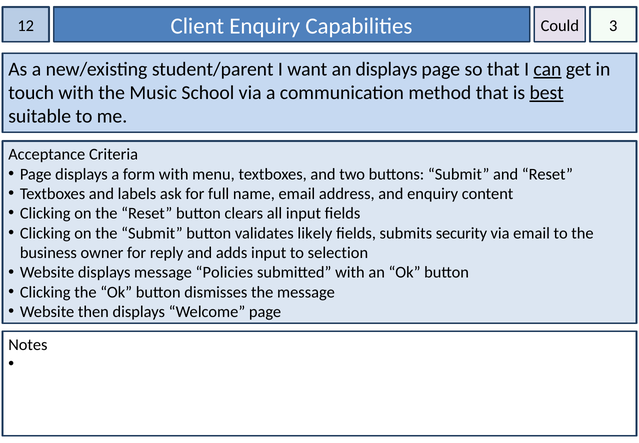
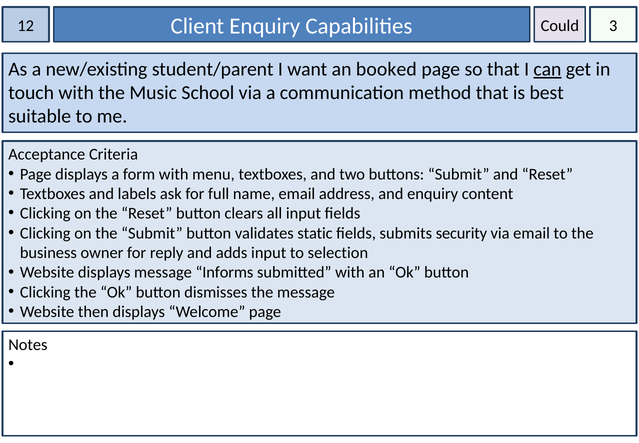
an displays: displays -> booked
best underline: present -> none
likely: likely -> static
Policies: Policies -> Informs
